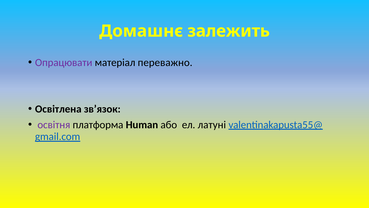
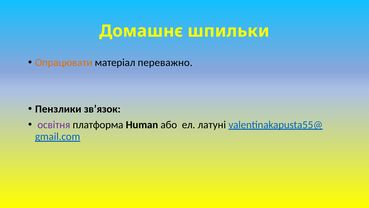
залежить: залежить -> шпильки
Опрацювати colour: purple -> orange
Освітлена: Освітлена -> Пензлики
